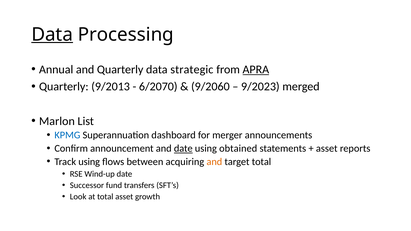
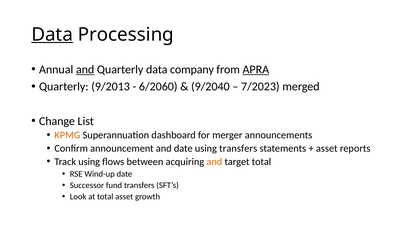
and at (85, 69) underline: none -> present
strategic: strategic -> company
6/2070: 6/2070 -> 6/2060
9/2060: 9/2060 -> 9/2040
9/2023: 9/2023 -> 7/2023
Marlon: Marlon -> Change
KPMG colour: blue -> orange
date at (183, 149) underline: present -> none
using obtained: obtained -> transfers
